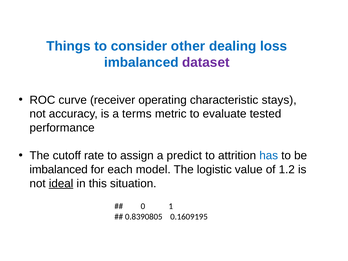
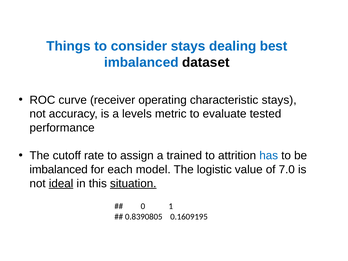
consider other: other -> stays
loss: loss -> best
dataset colour: purple -> black
terms: terms -> levels
predict: predict -> trained
1.2: 1.2 -> 7.0
situation underline: none -> present
